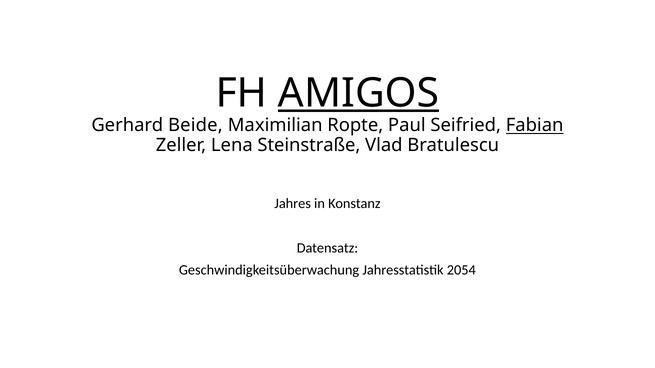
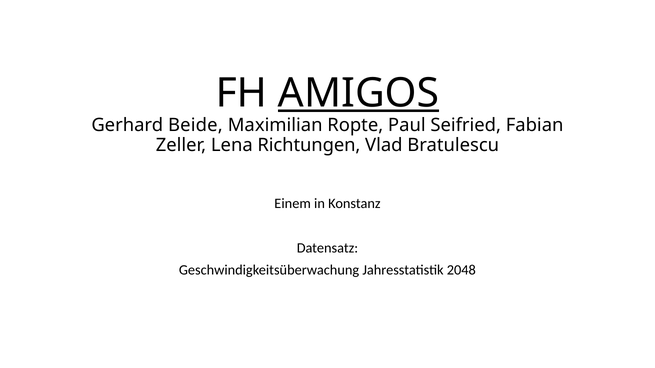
Fabian underline: present -> none
Steinstraße: Steinstraße -> Richtungen
Jahres: Jahres -> Einem
2054: 2054 -> 2048
